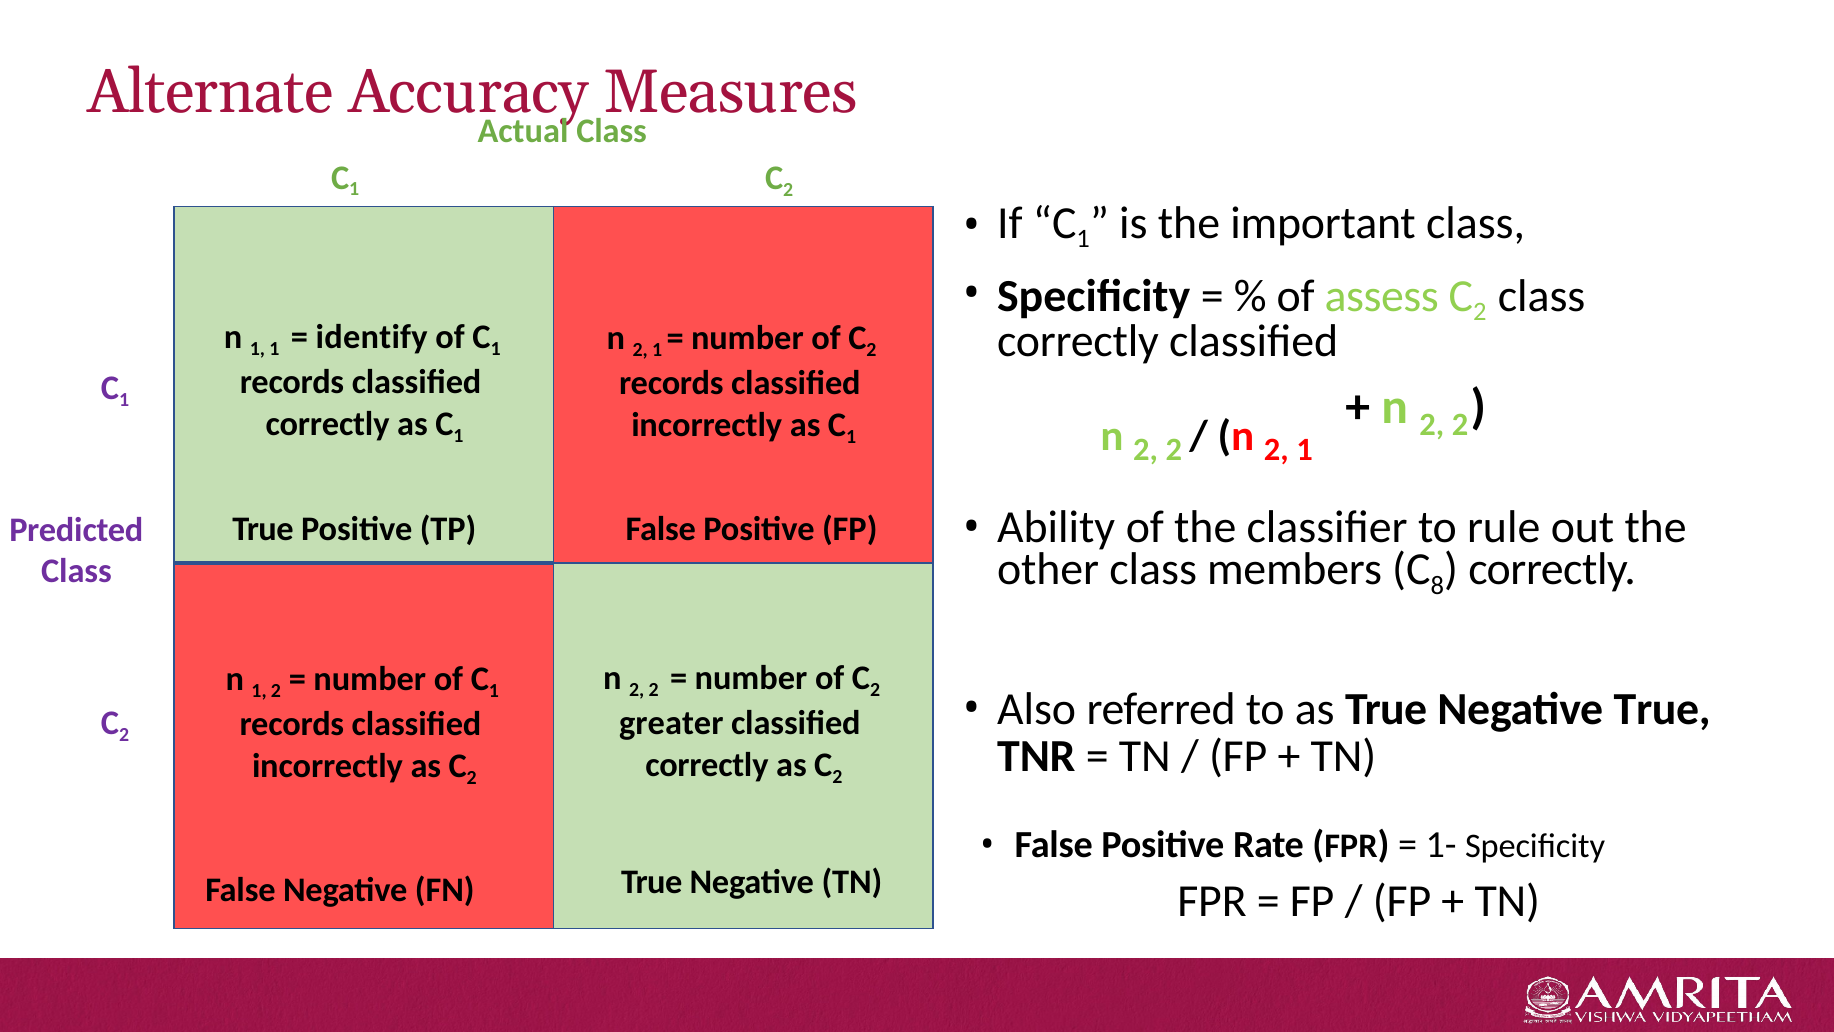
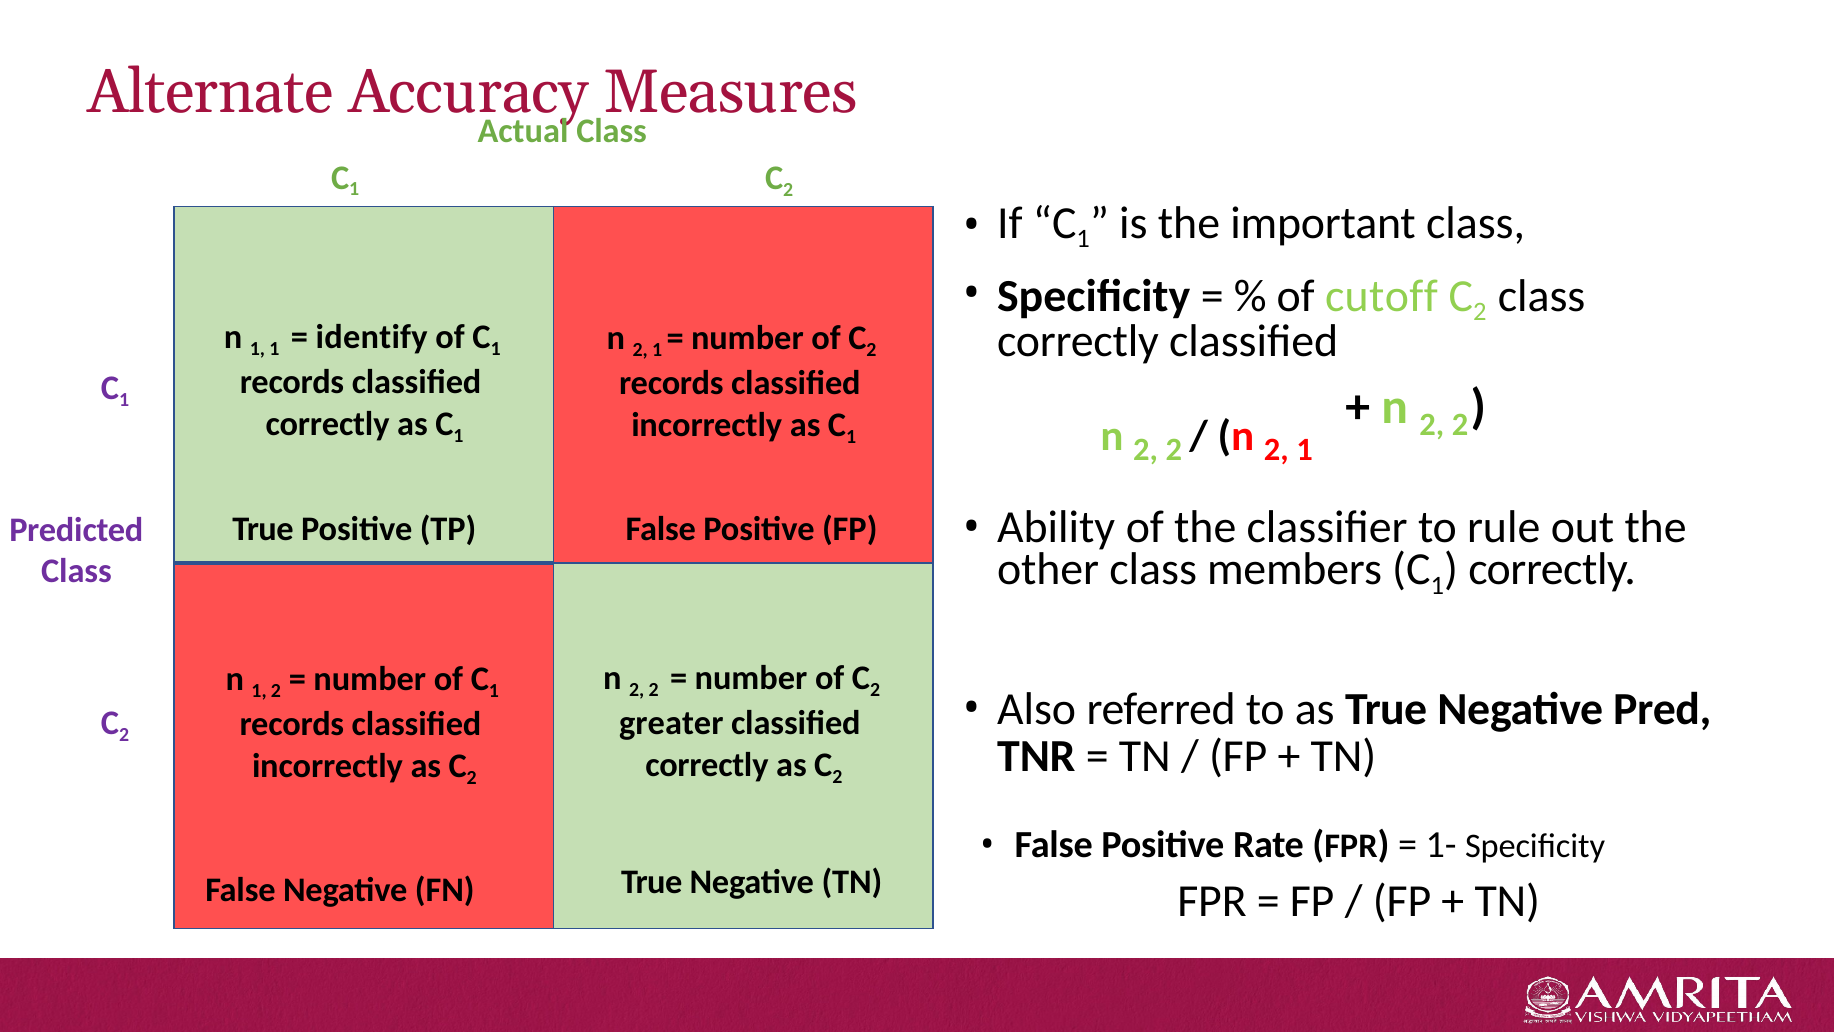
assess: assess -> cutoff
8 at (1437, 586): 8 -> 1
Negative True: True -> Pred
